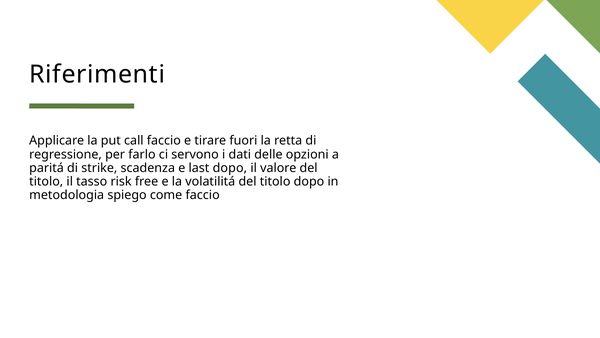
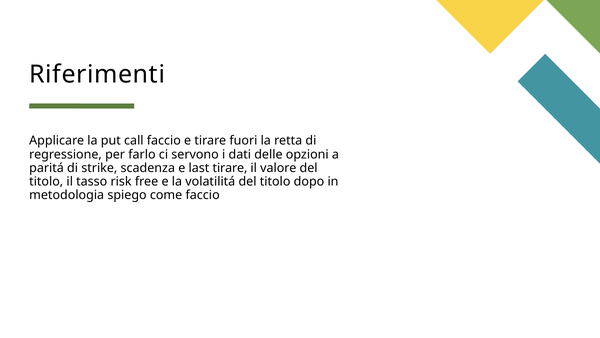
last dopo: dopo -> tirare
